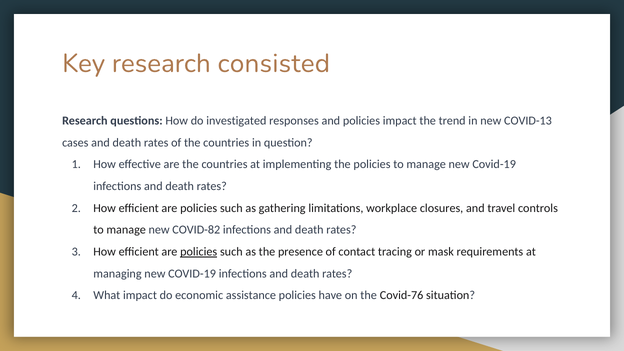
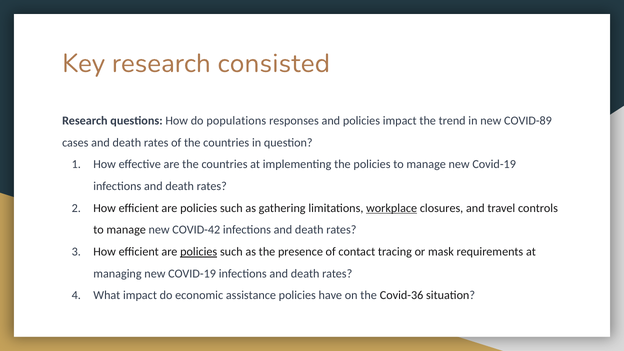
investigated: investigated -> populations
COVID-13: COVID-13 -> COVID-89
workplace underline: none -> present
COVID-82: COVID-82 -> COVID-42
Covid-76: Covid-76 -> Covid-36
